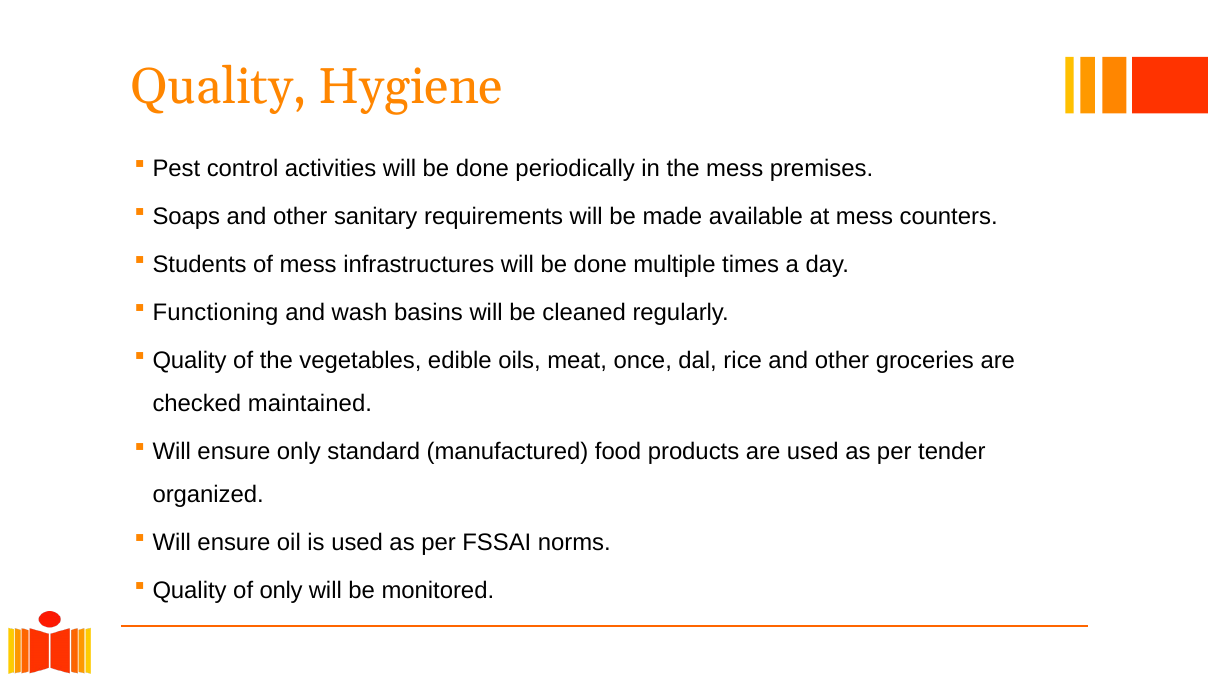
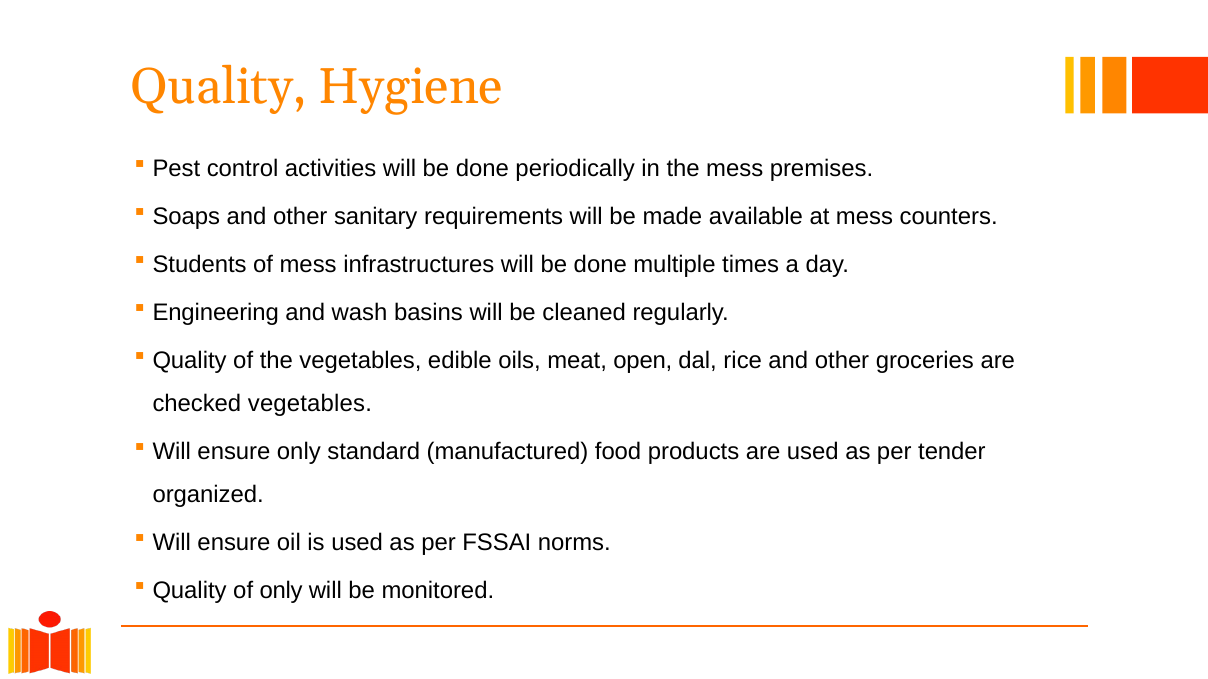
Functioning: Functioning -> Engineering
once: once -> open
checked maintained: maintained -> vegetables
